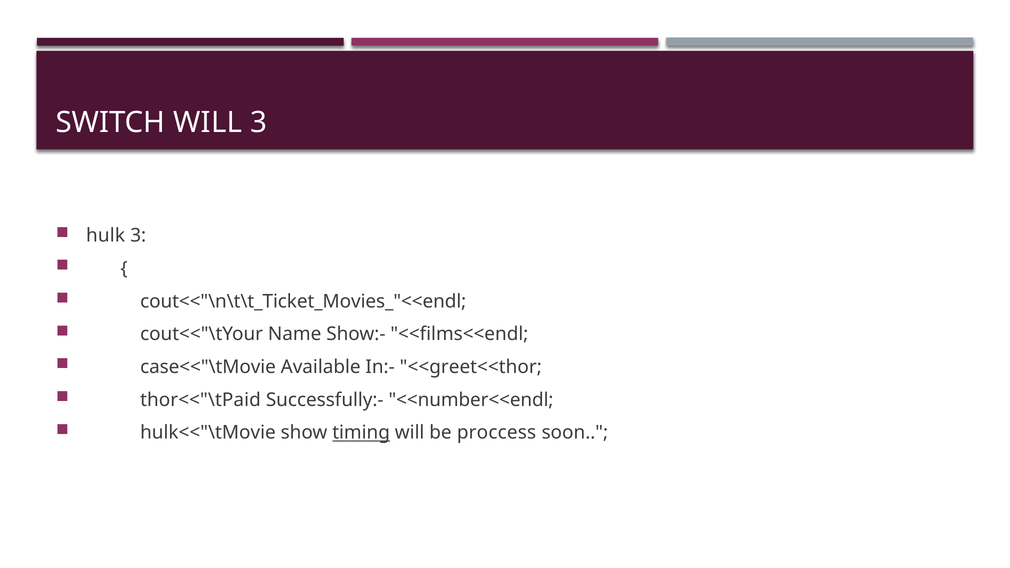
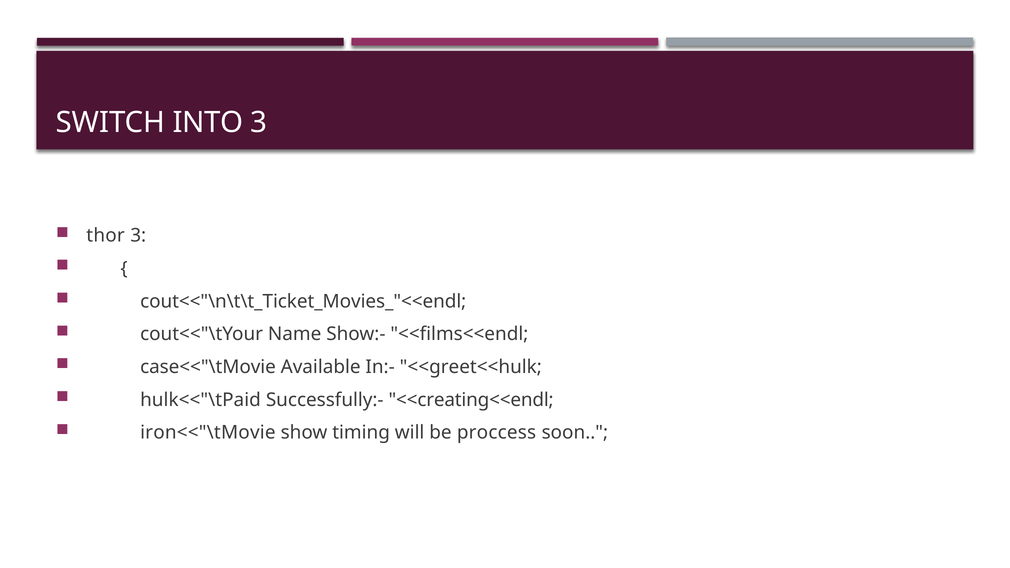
SWITCH WILL: WILL -> INTO
hulk: hulk -> thor
<<greet<<thor: <<greet<<thor -> <<greet<<hulk
thor<<"\tPaid: thor<<"\tPaid -> hulk<<"\tPaid
<<number<<endl: <<number<<endl -> <<creating<<endl
hulk<<"\tMovie: hulk<<"\tMovie -> iron<<"\tMovie
timing underline: present -> none
